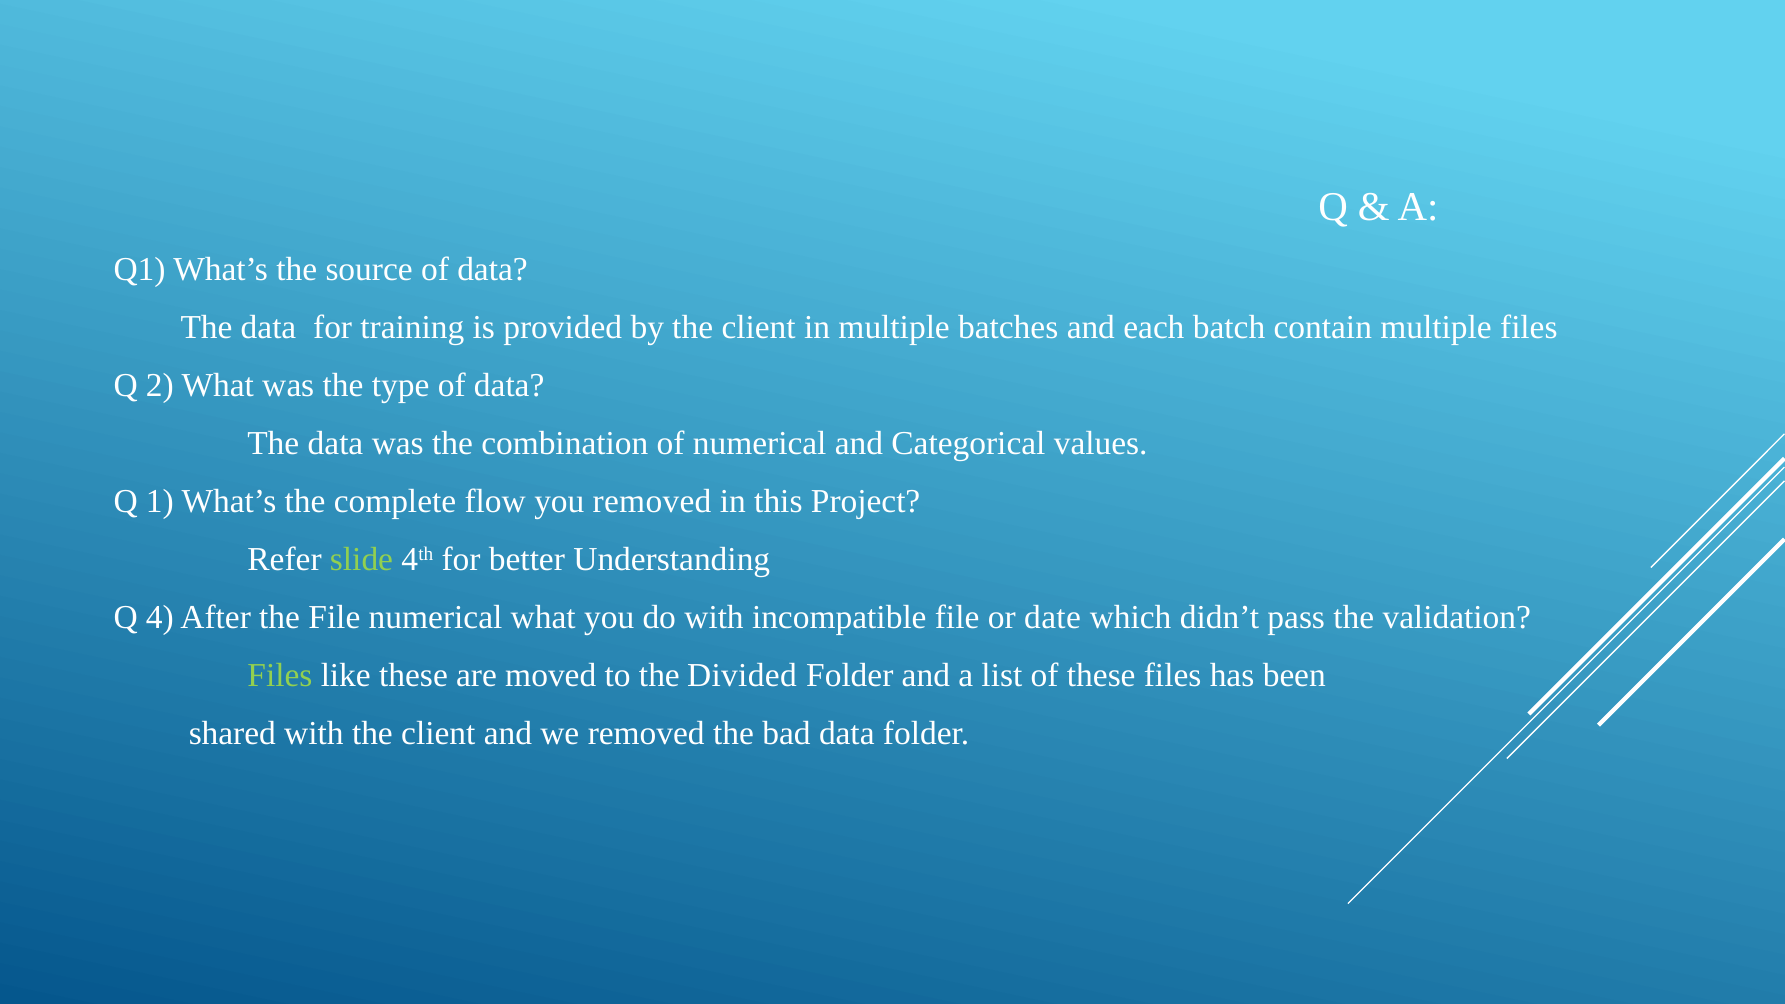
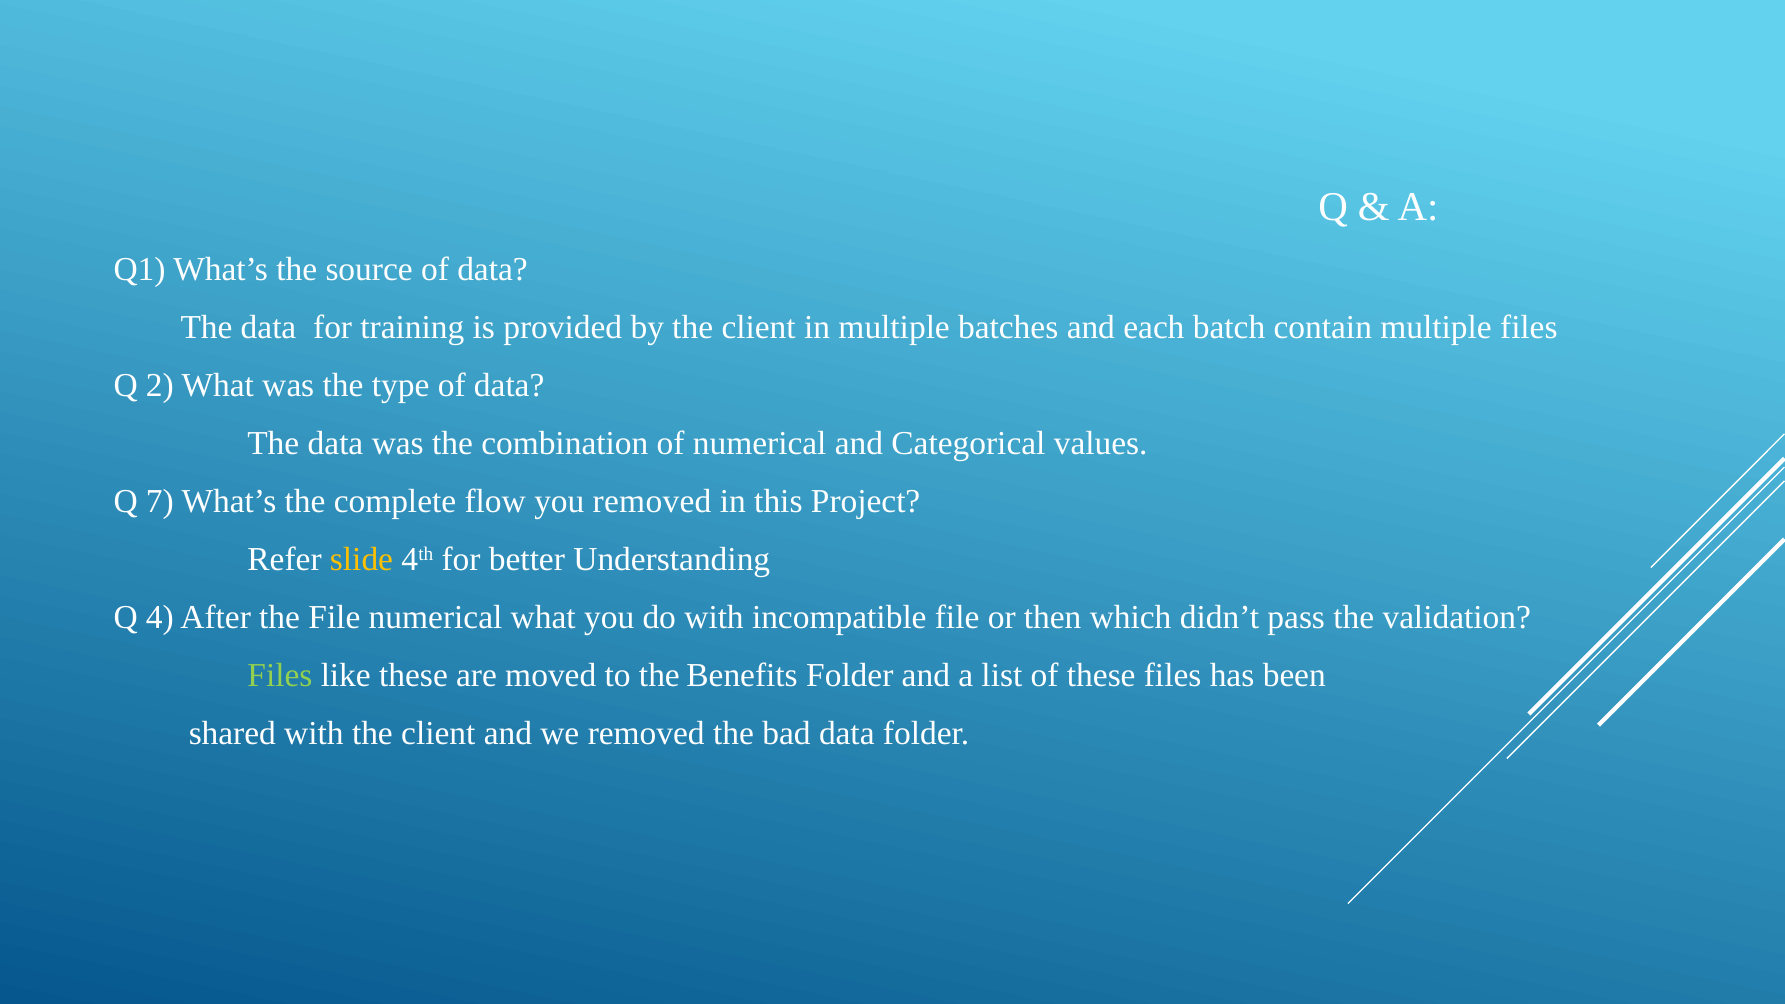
1: 1 -> 7
slide colour: light green -> yellow
date: date -> then
Divided: Divided -> Benefits
